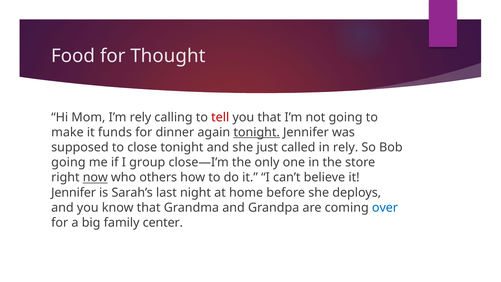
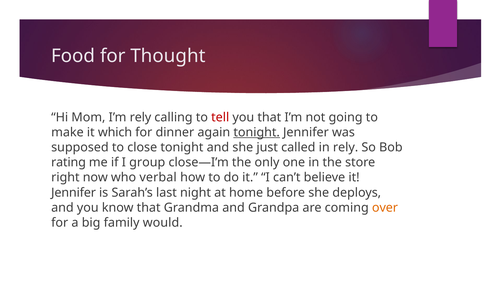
funds: funds -> which
going at (68, 162): going -> rating
now underline: present -> none
others: others -> verbal
over colour: blue -> orange
center: center -> would
